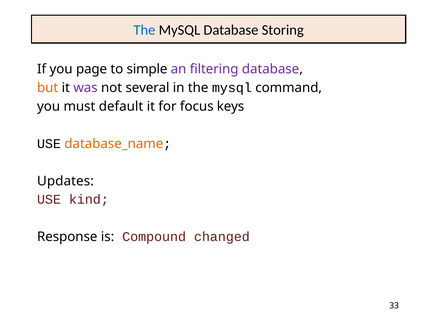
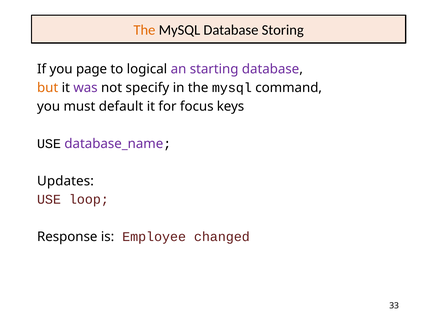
The at (144, 30) colour: blue -> orange
simple: simple -> logical
filtering: filtering -> starting
several: several -> specify
database_name colour: orange -> purple
kind: kind -> loop
Compound: Compound -> Employee
